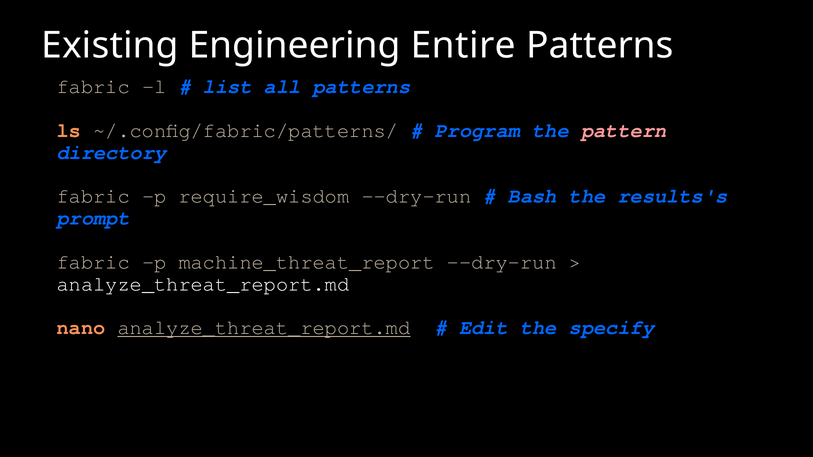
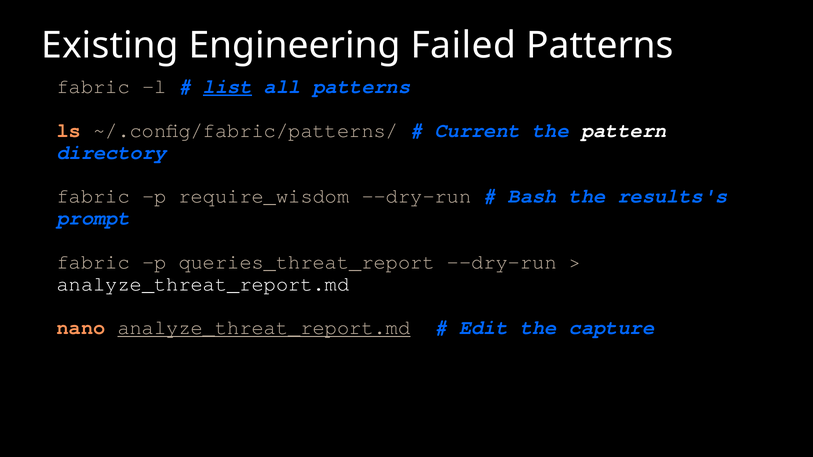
Entire: Entire -> Failed
list underline: none -> present
Program: Program -> Current
pattern colour: pink -> white
machine_threat_report: machine_threat_report -> queries_threat_report
specify: specify -> capture
